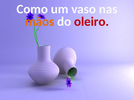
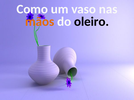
oleiro colour: red -> black
